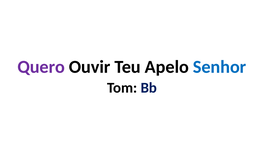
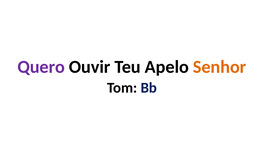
Senhor colour: blue -> orange
